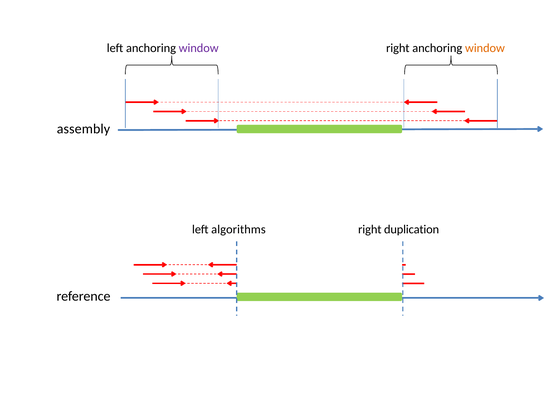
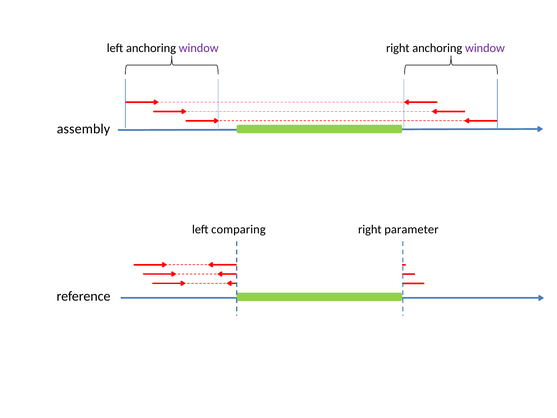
window at (485, 48) colour: orange -> purple
algorithms: algorithms -> comparing
duplication: duplication -> parameter
